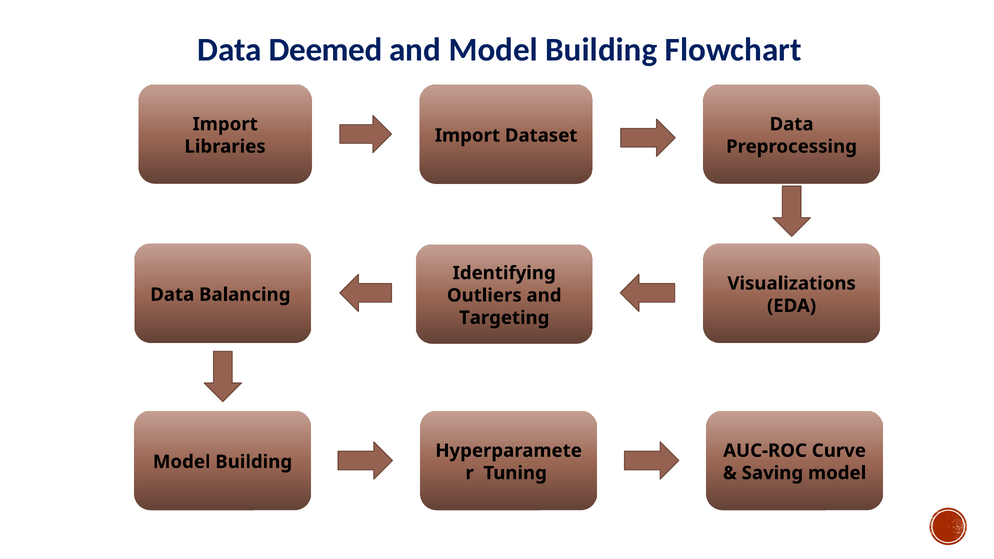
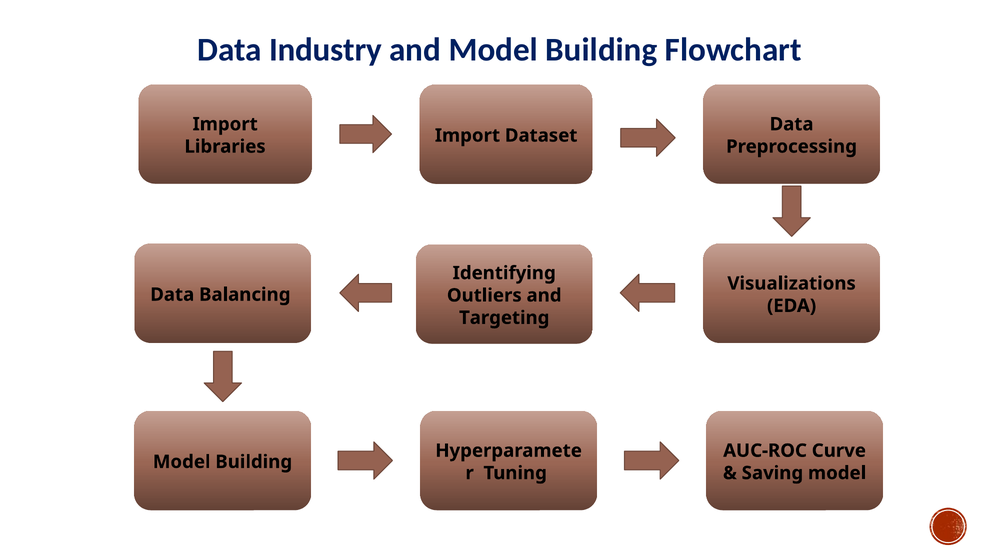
Deemed: Deemed -> Industry
